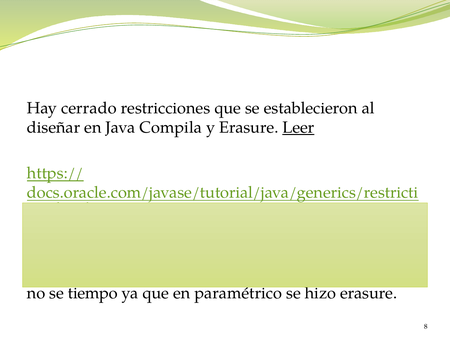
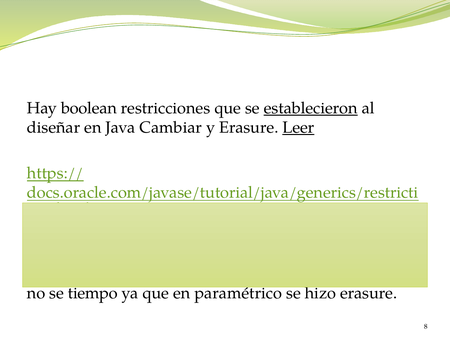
cerrado: cerrado -> boolean
establecieron underline: none -> present
Compila: Compila -> Cambiar
